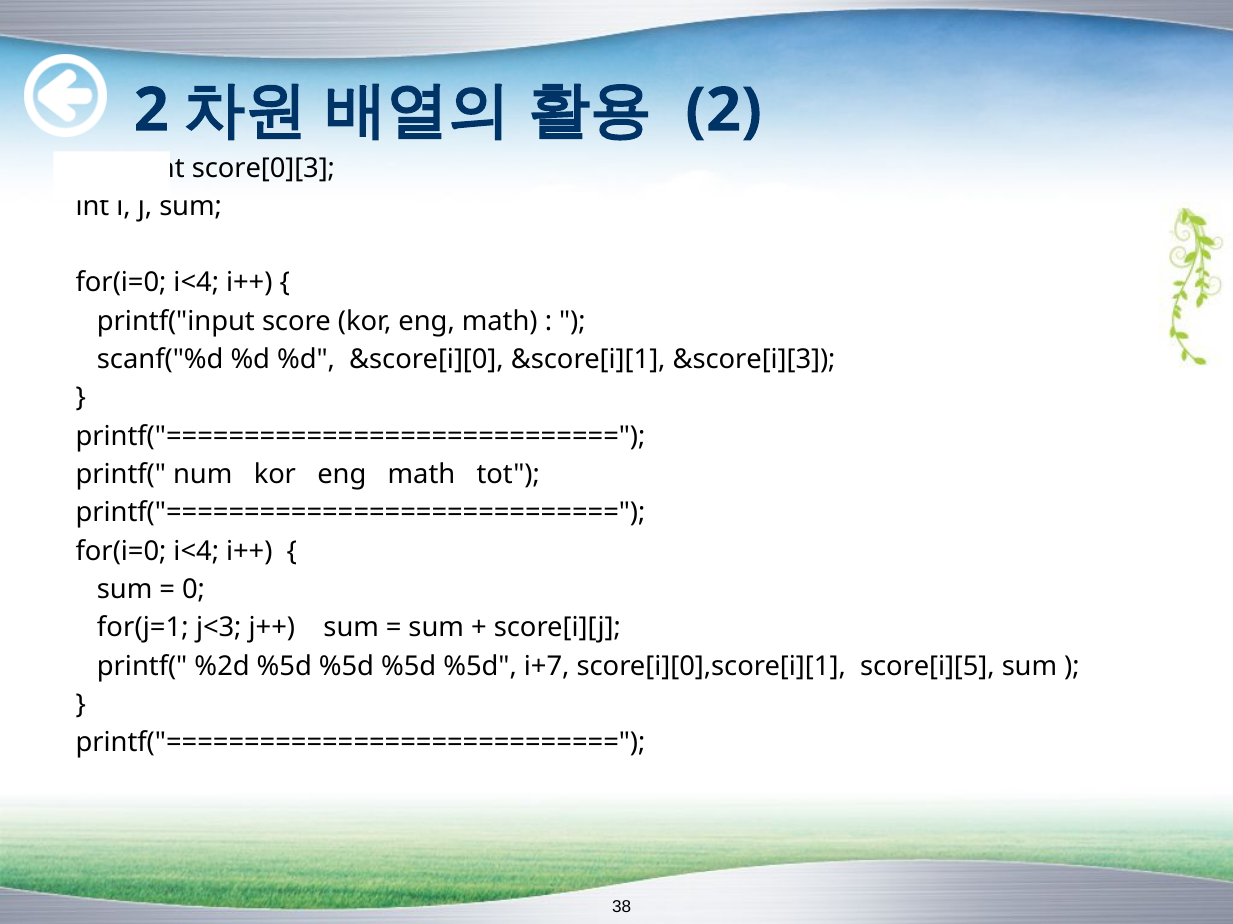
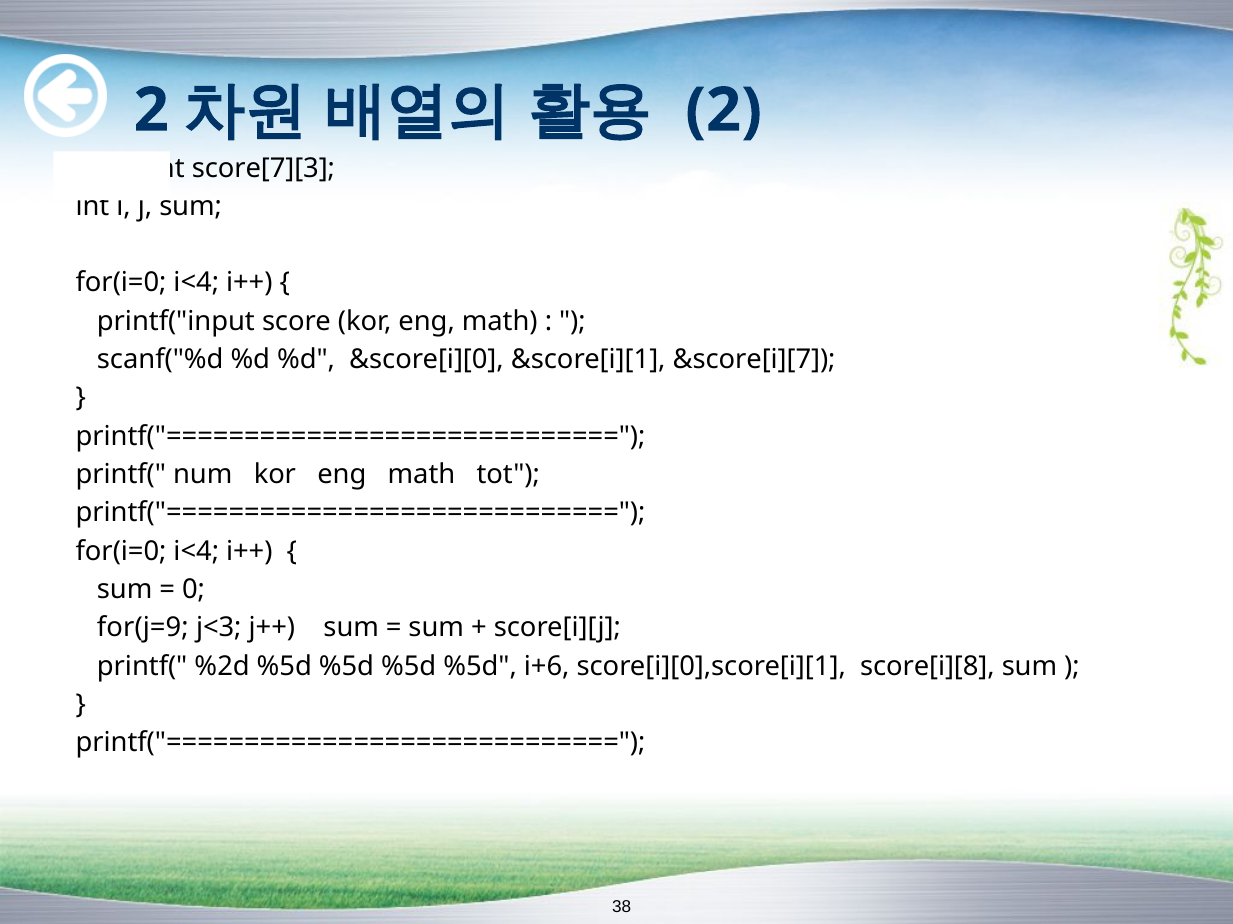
score[0][3: score[0][3 -> score[7][3
&score[i][3: &score[i][3 -> &score[i][7
for(j=1: for(j=1 -> for(j=9
i+7: i+7 -> i+6
score[i][5: score[i][5 -> score[i][8
